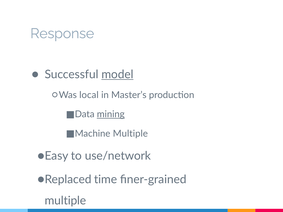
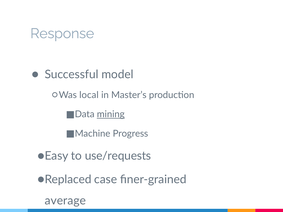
model underline: present -> none
Multiple at (130, 134): Multiple -> Progress
use/network: use/network -> use/requests
time: time -> case
multiple at (65, 201): multiple -> average
